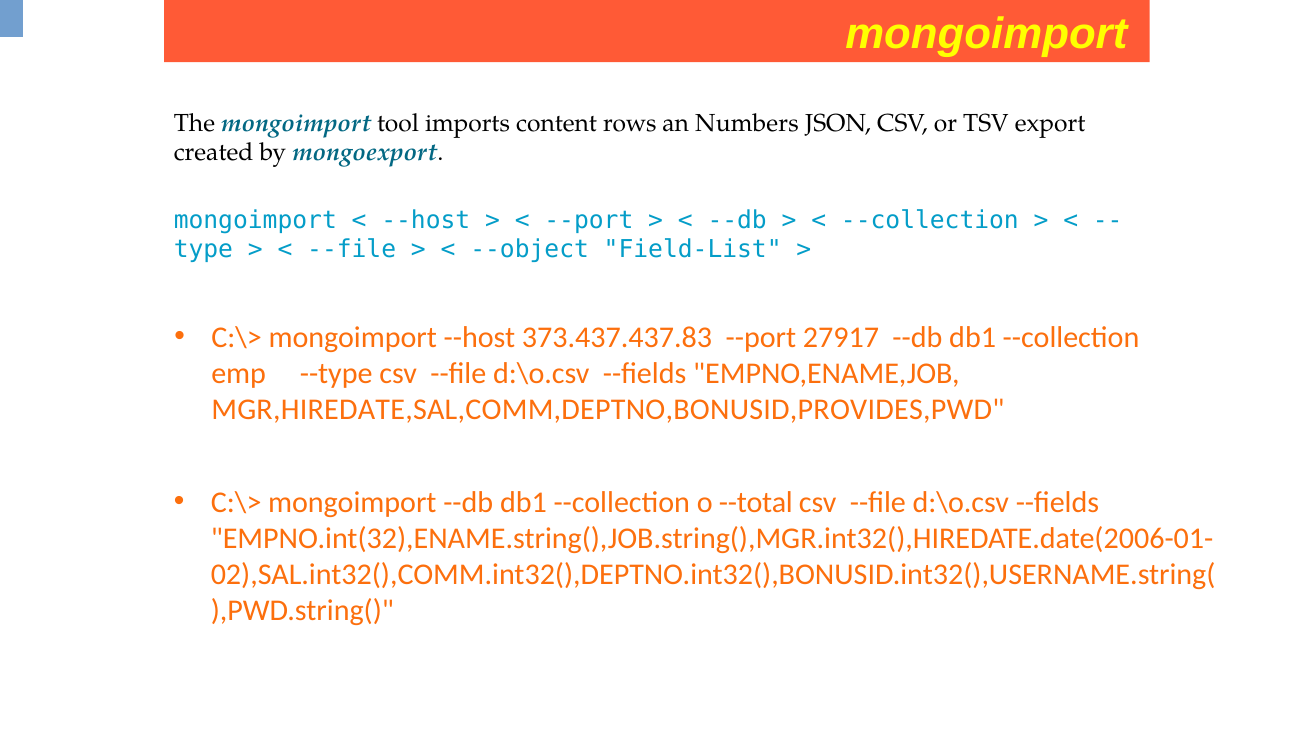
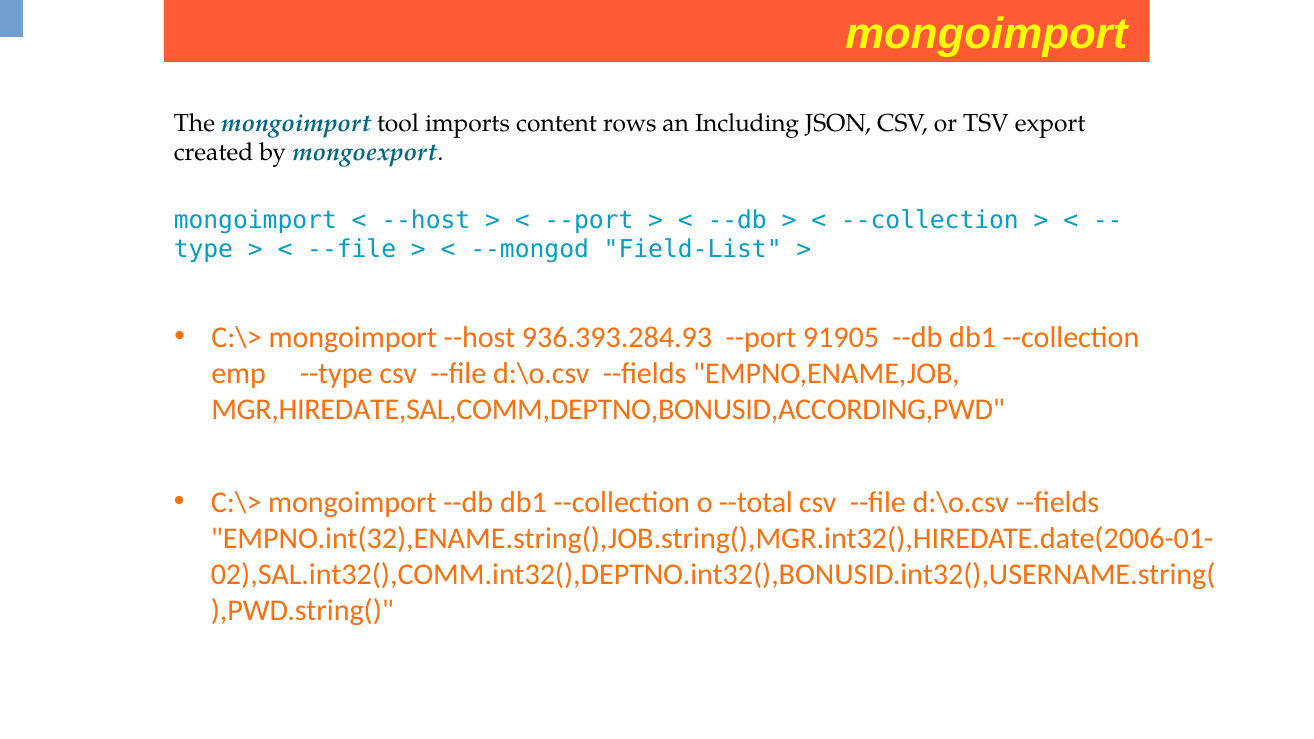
Numbers: Numbers -> Including
--object: --object -> --mongod
373.437.437.83: 373.437.437.83 -> 936.393.284.93
27917: 27917 -> 91905
MGR,HIREDATE,SAL,COMM,DEPTNO,BONUSID,PROVIDES,PWD: MGR,HIREDATE,SAL,COMM,DEPTNO,BONUSID,PROVIDES,PWD -> MGR,HIREDATE,SAL,COMM,DEPTNO,BONUSID,ACCORDING,PWD
